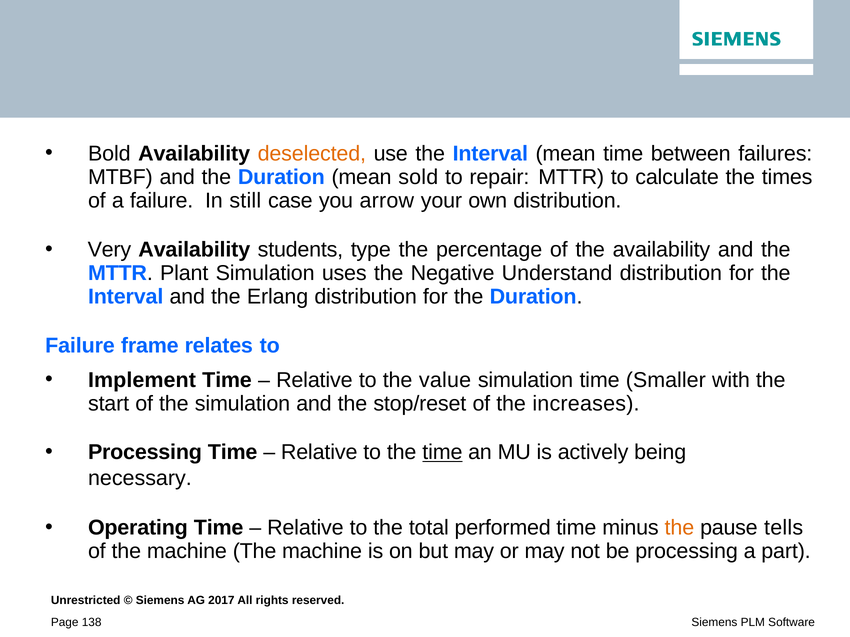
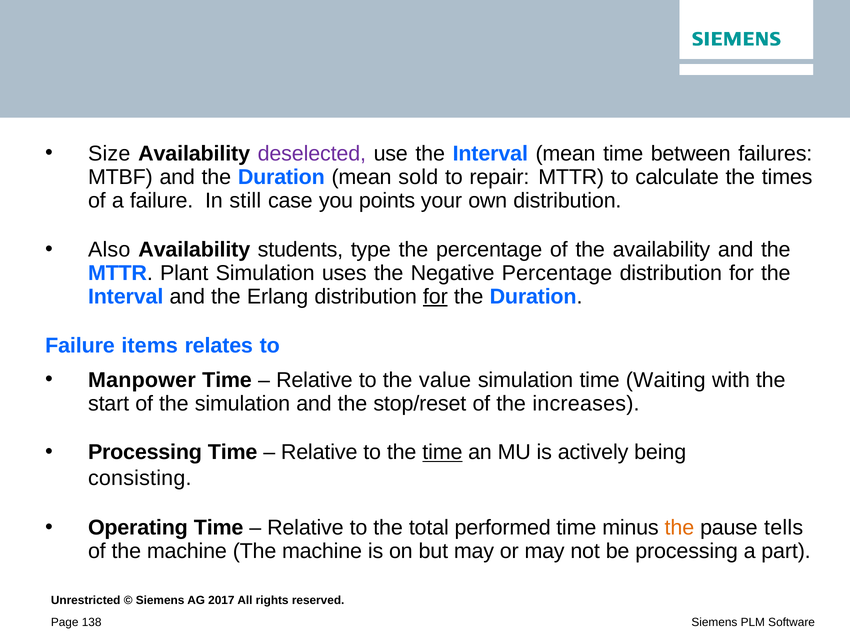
Bold: Bold -> Size
deselected colour: orange -> purple
arrow: arrow -> points
Very: Very -> Also
Negative Understand: Understand -> Percentage
for at (435, 297) underline: none -> present
frame: frame -> items
Implement: Implement -> Manpower
Smaller: Smaller -> Waiting
necessary: necessary -> consisting
